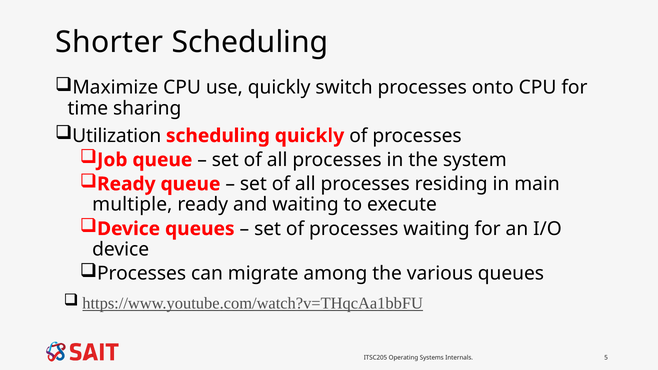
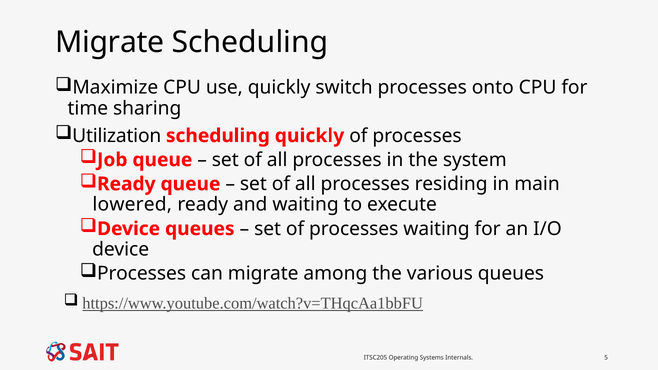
Shorter at (109, 42): Shorter -> Migrate
multiple: multiple -> lowered
